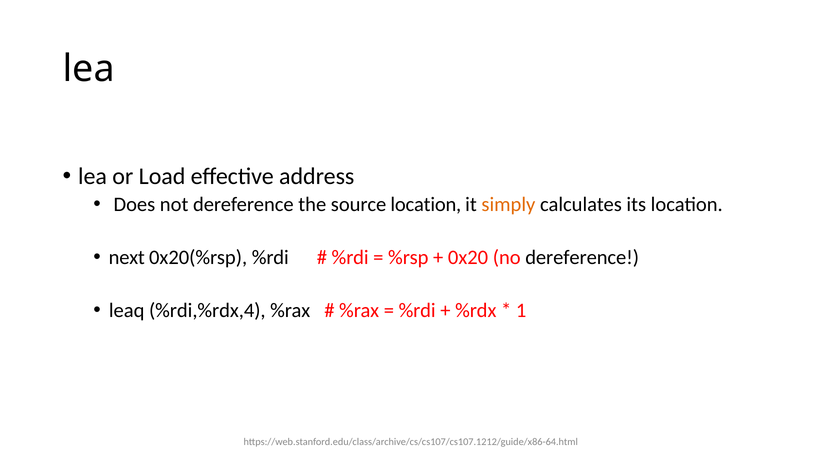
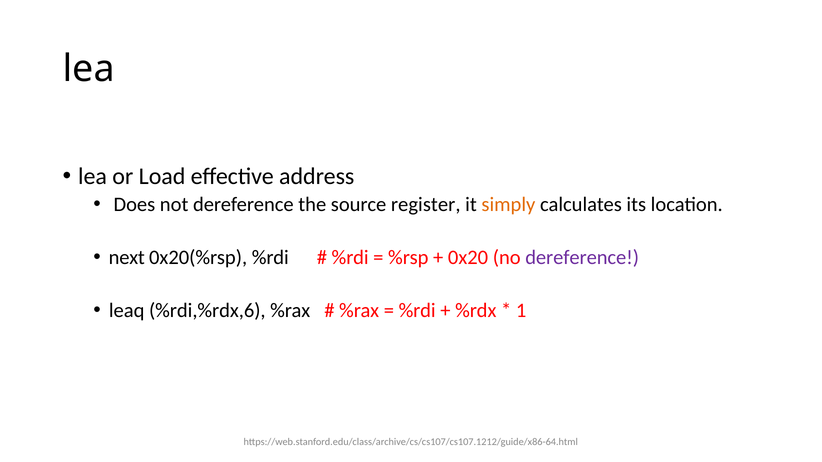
source location: location -> register
dereference at (582, 258) colour: black -> purple
%rdi,%rdx,4: %rdi,%rdx,4 -> %rdi,%rdx,6
